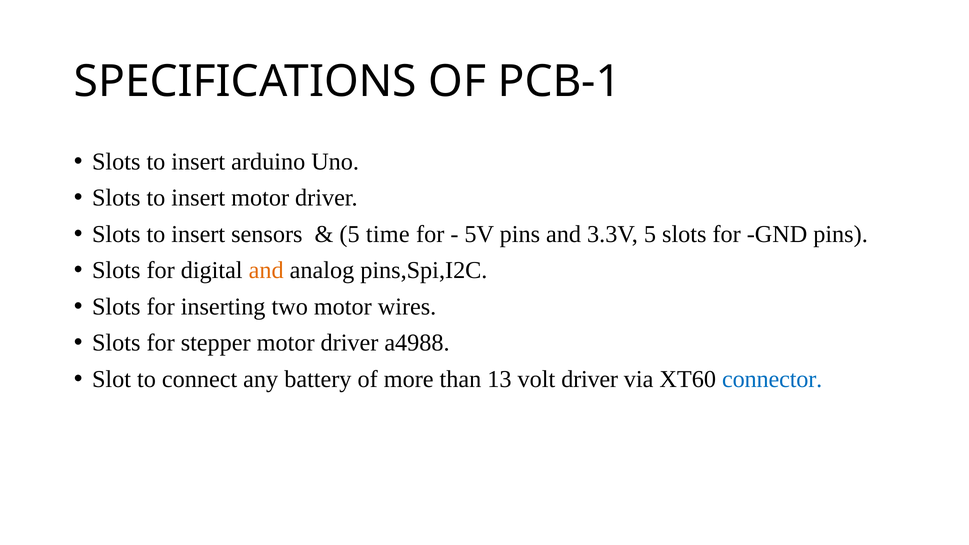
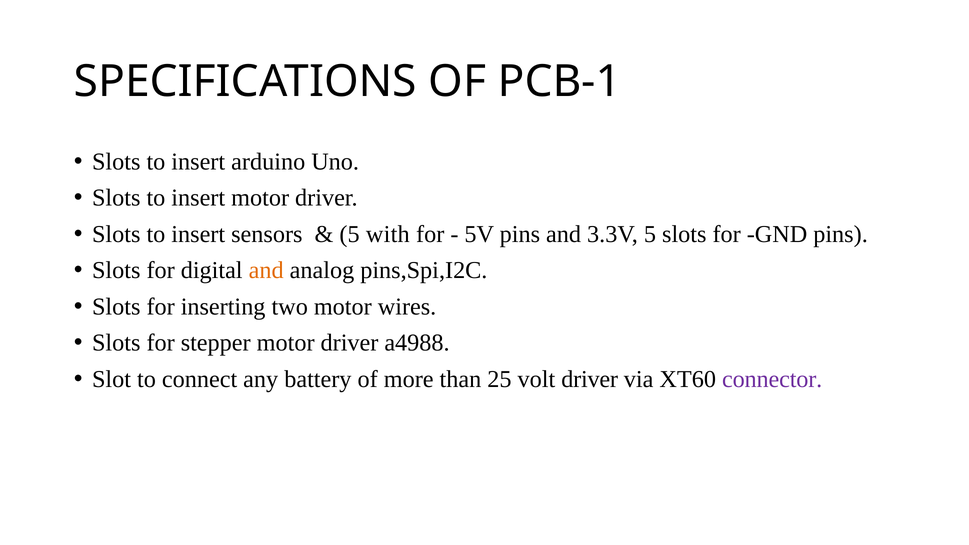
time: time -> with
13: 13 -> 25
connector colour: blue -> purple
